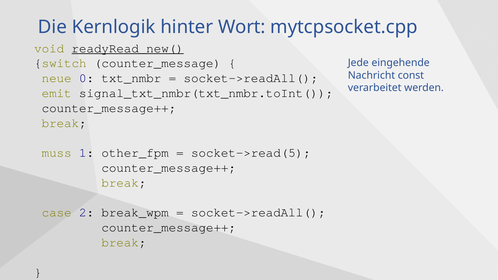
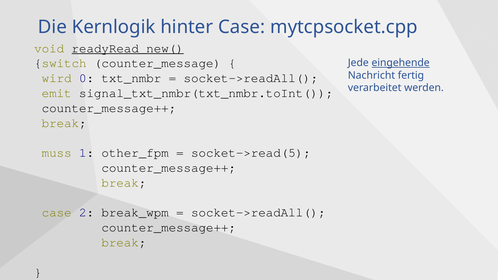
hinter Wort: Wort -> Case
eingehende underline: none -> present
const: const -> fertig
neue: neue -> wird
